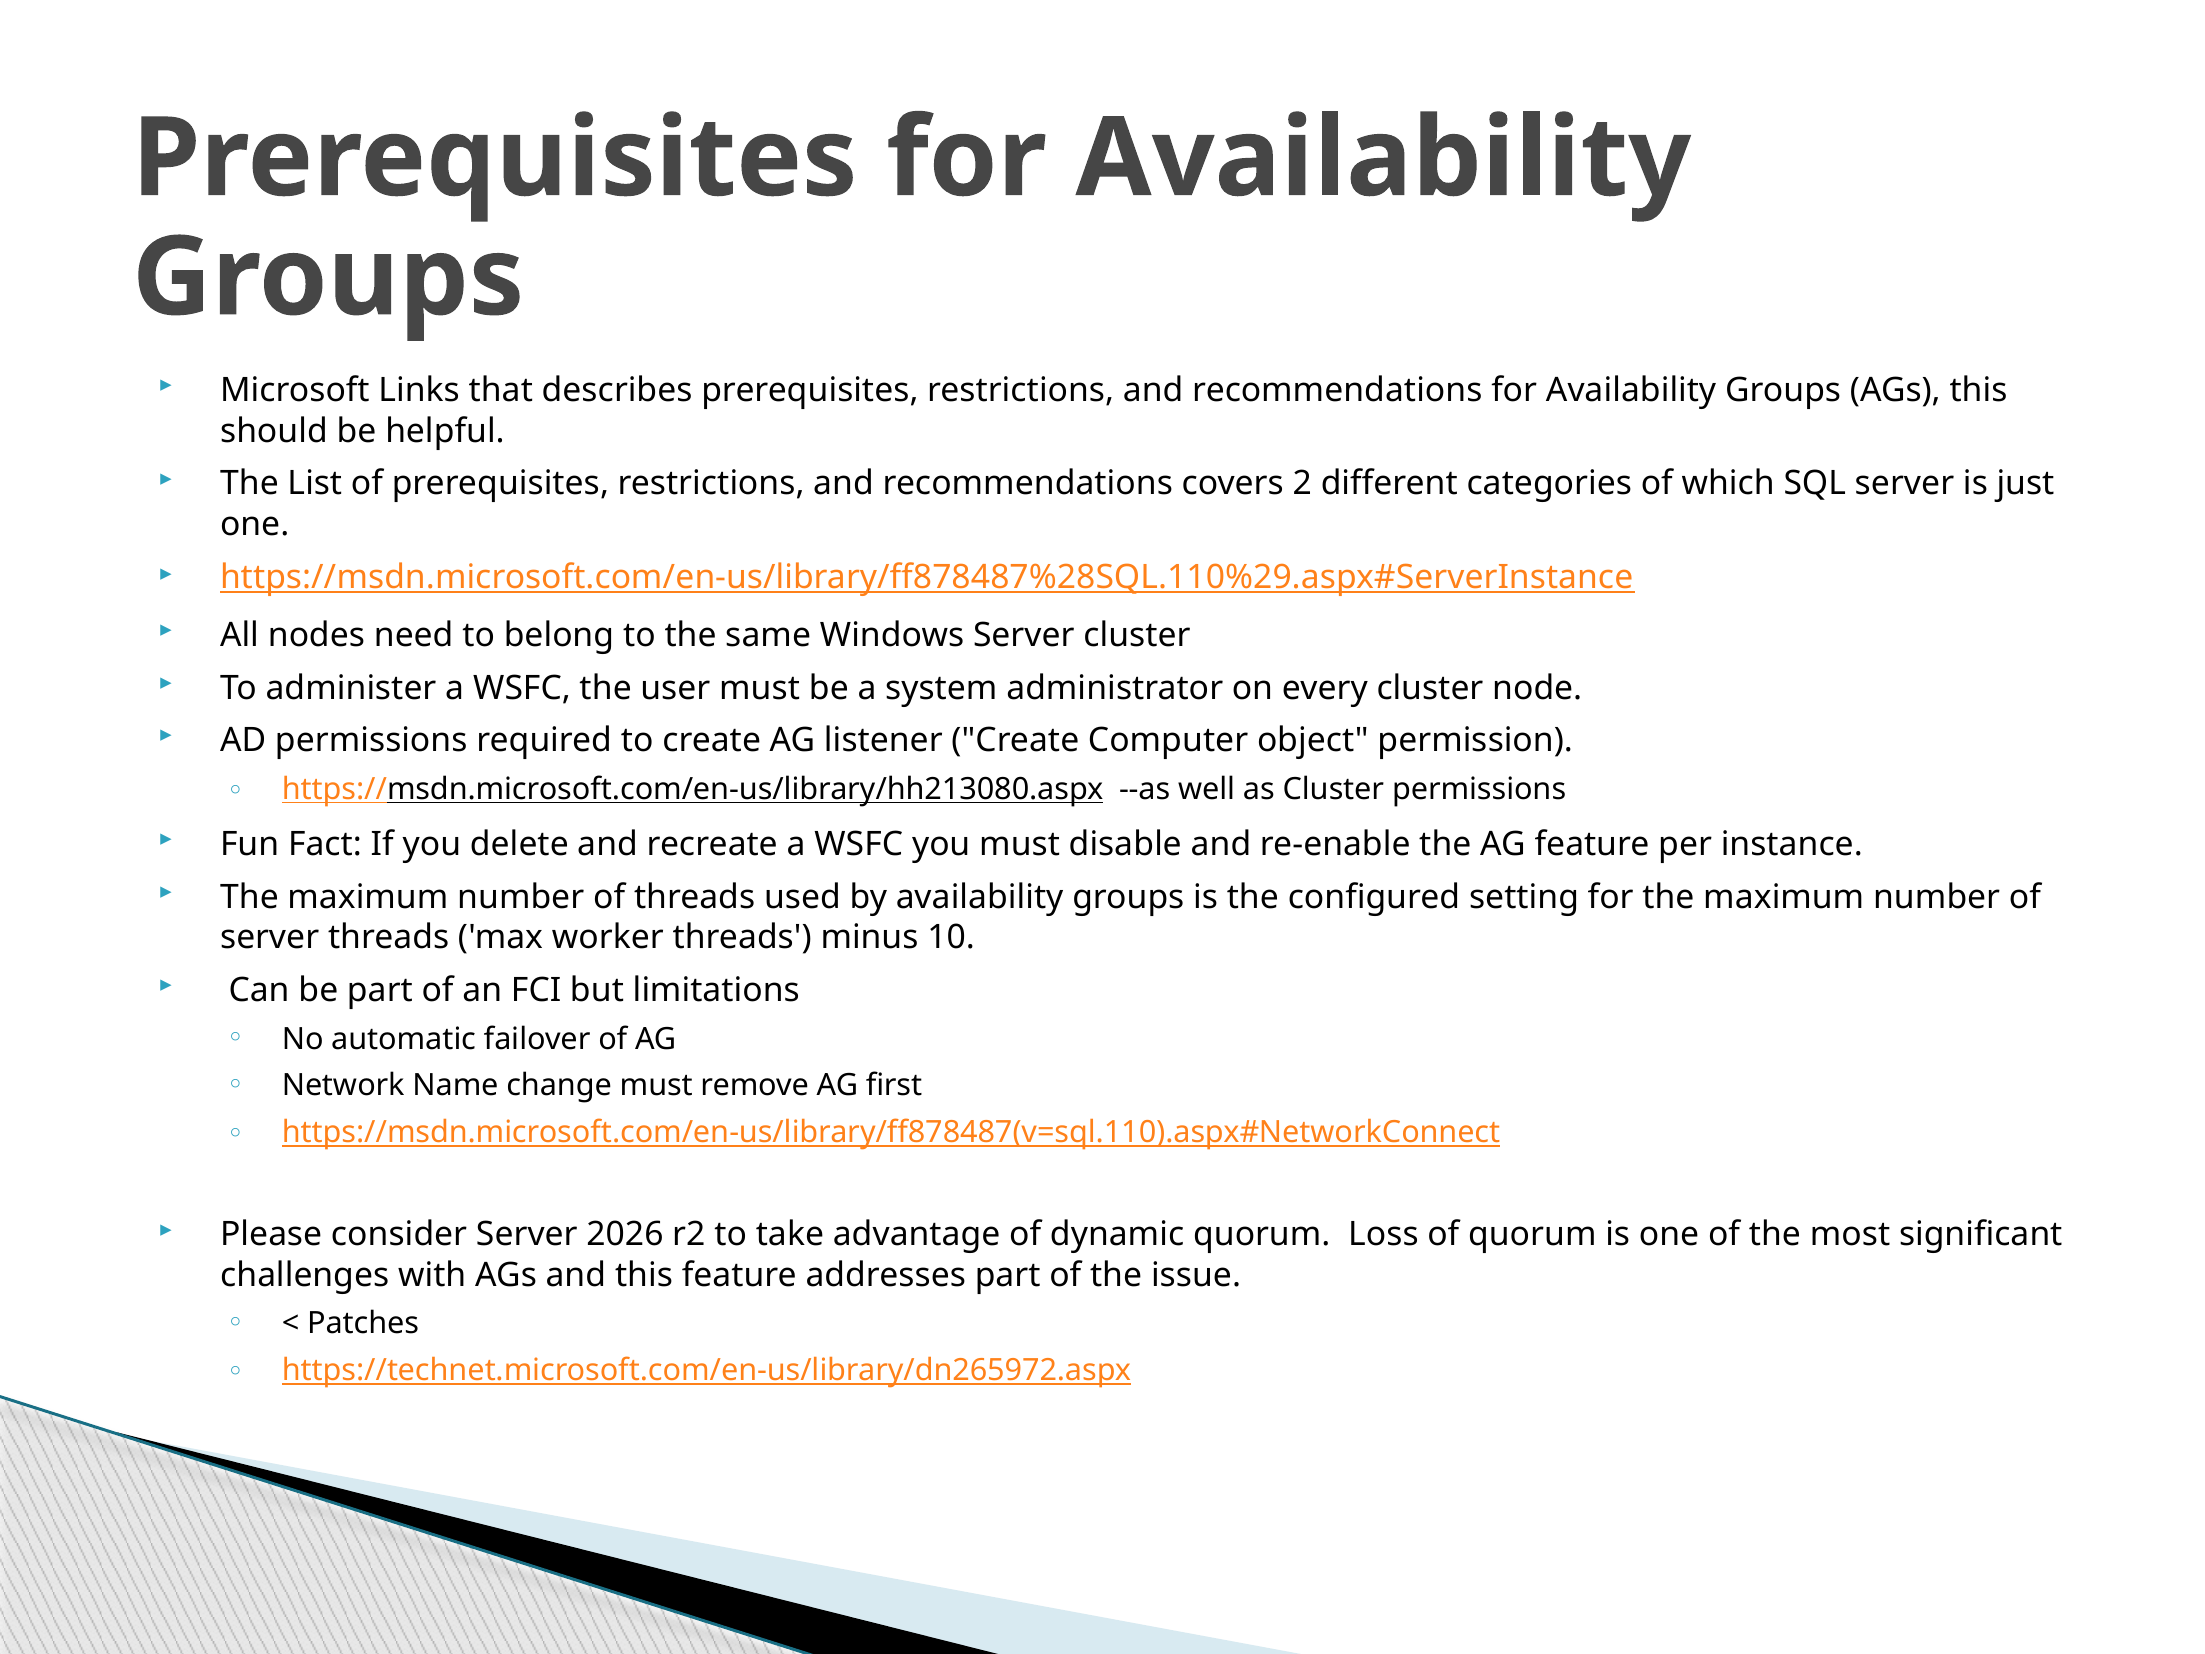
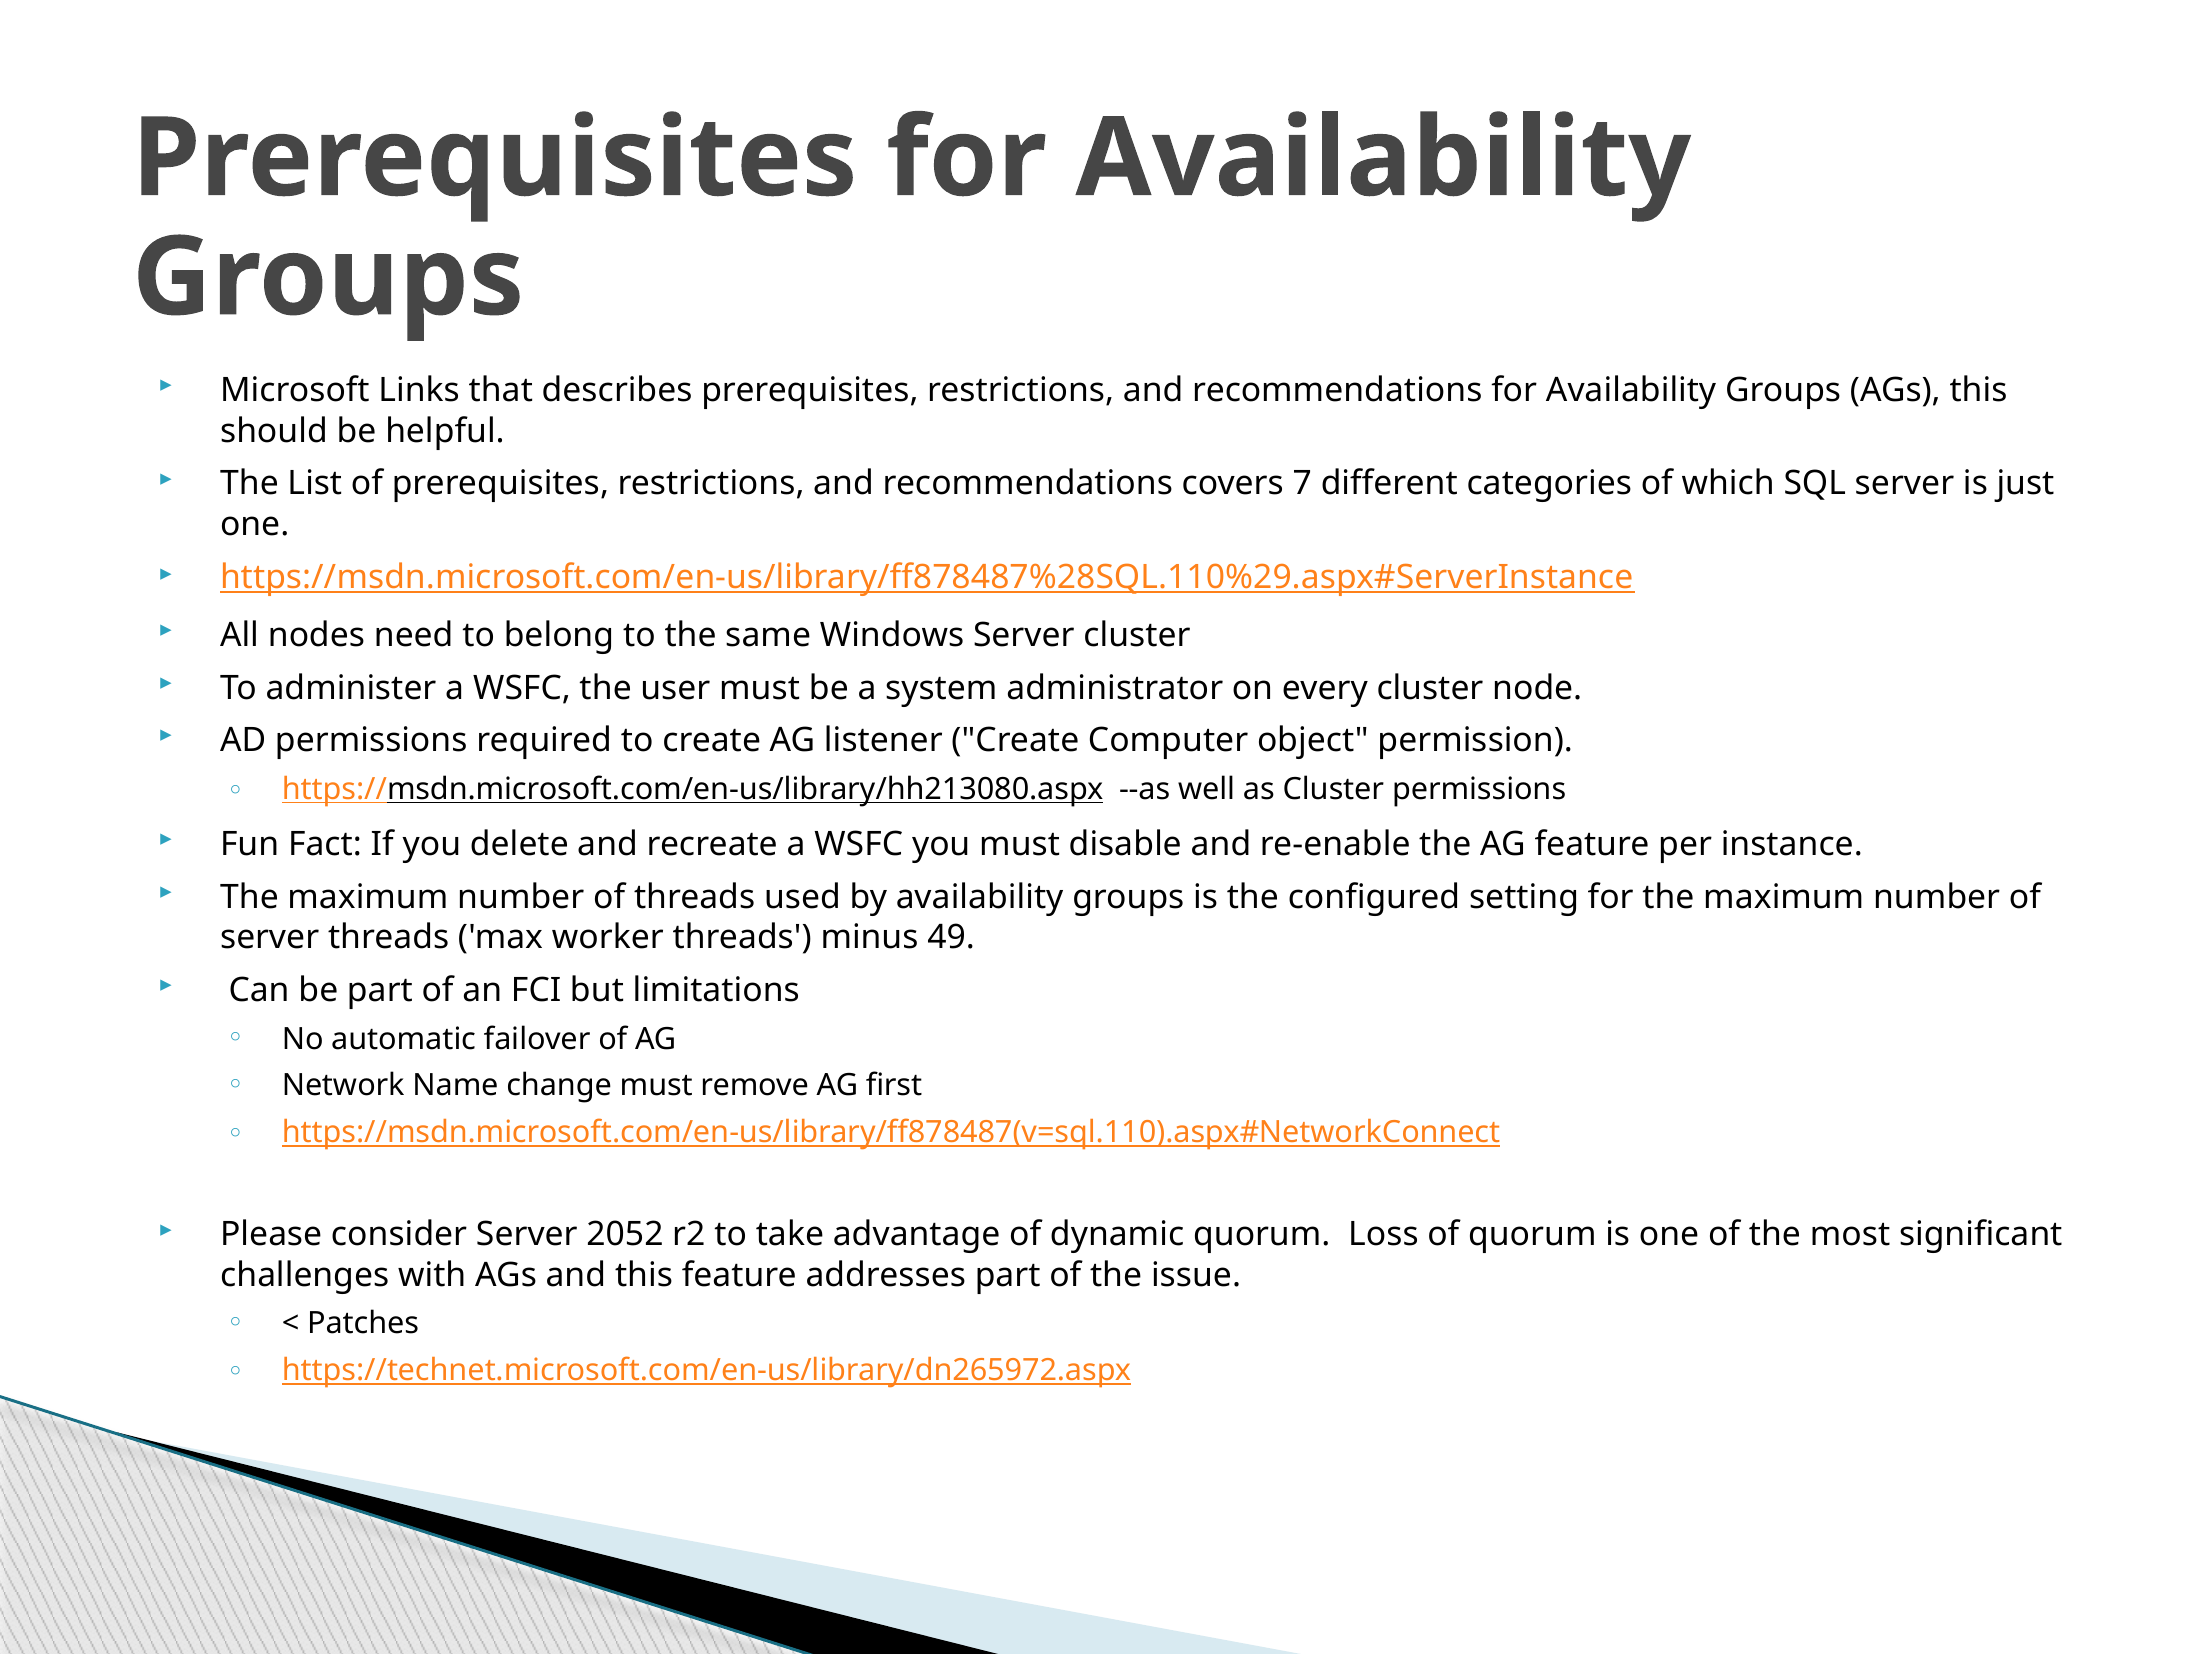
2: 2 -> 7
10: 10 -> 49
2026: 2026 -> 2052
